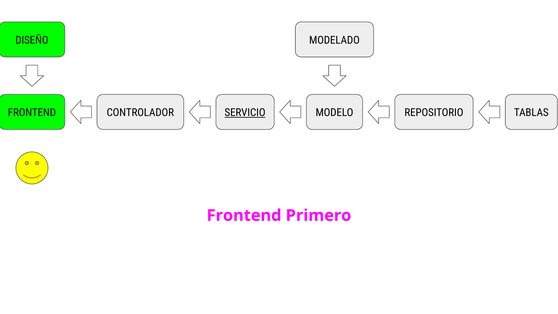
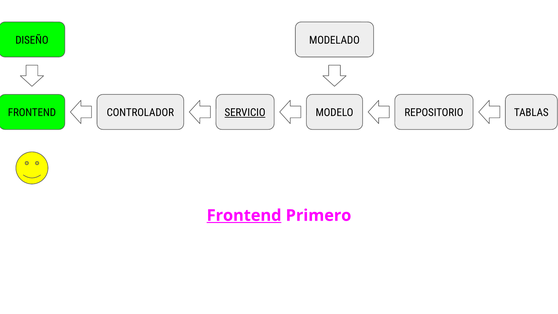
Frontend at (244, 215) underline: none -> present
